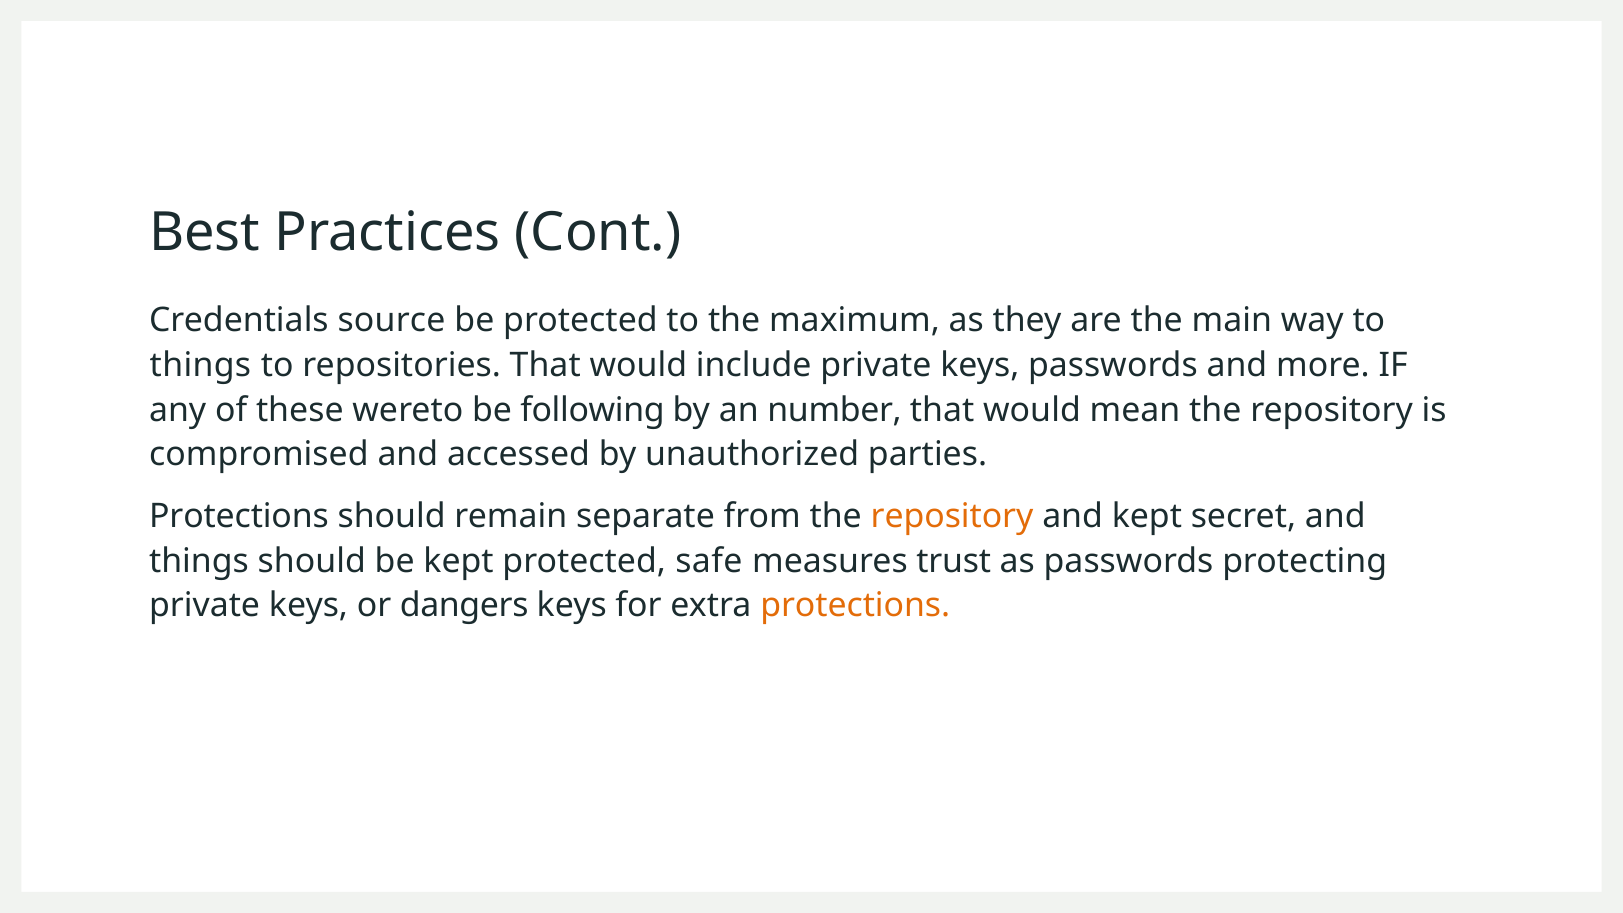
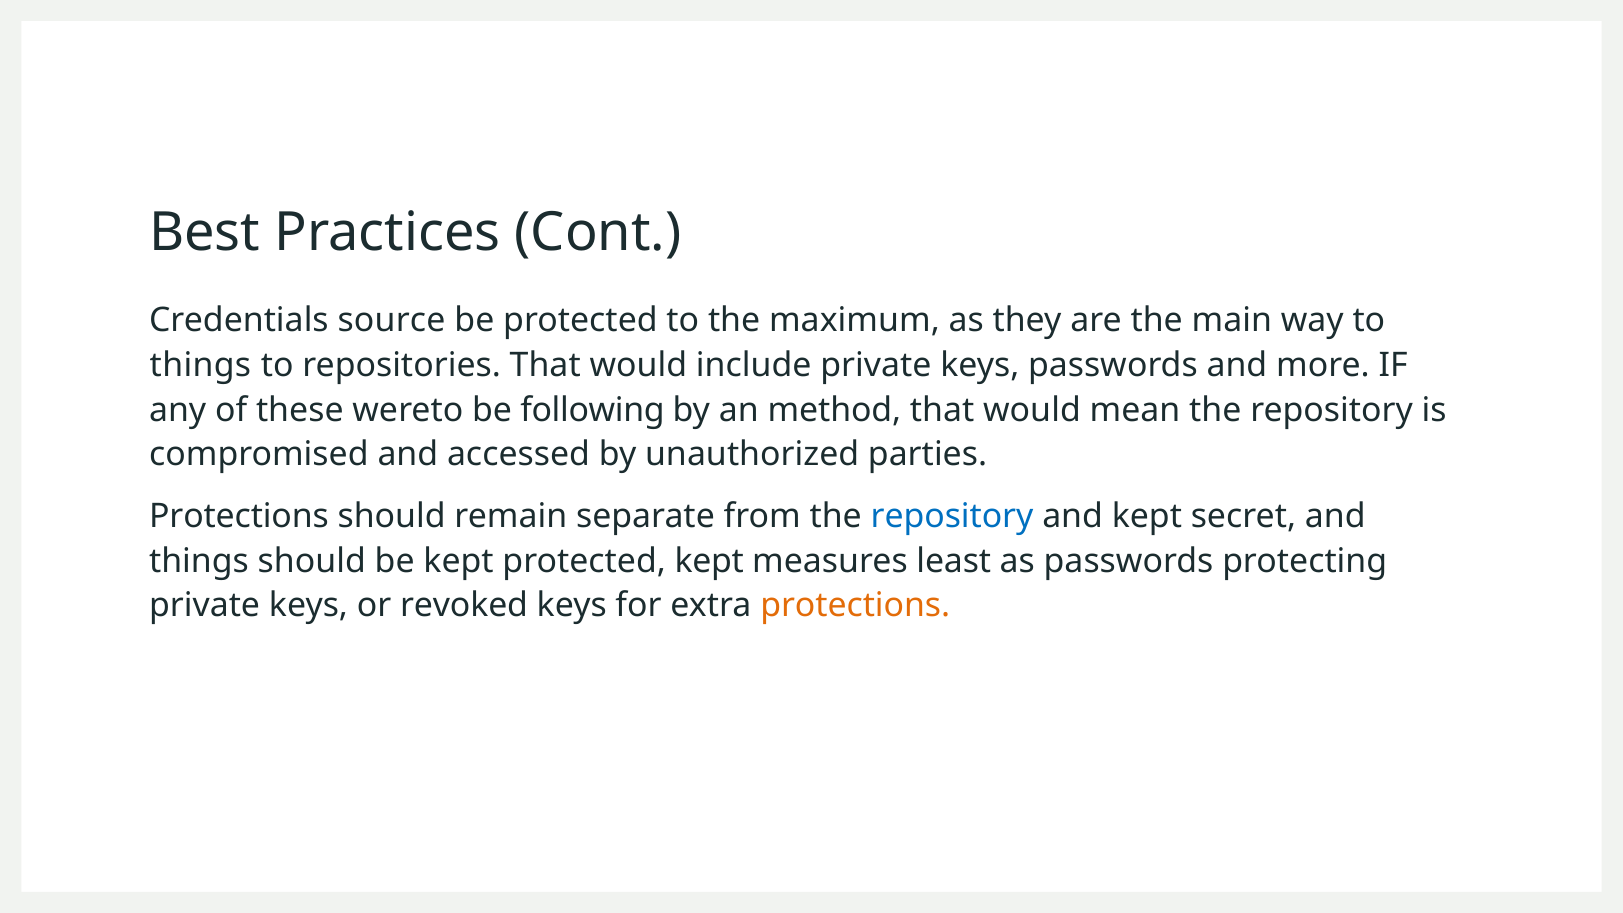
number: number -> method
repository at (952, 516) colour: orange -> blue
protected safe: safe -> kept
trust: trust -> least
dangers: dangers -> revoked
